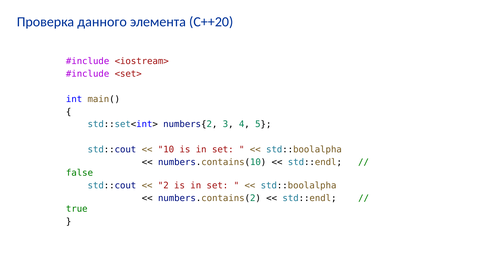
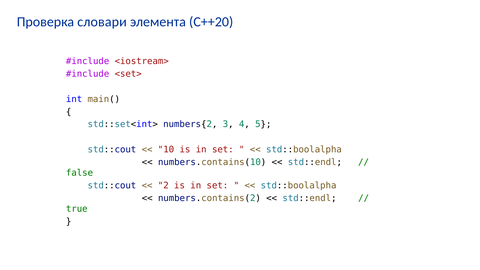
данного: данного -> словари
